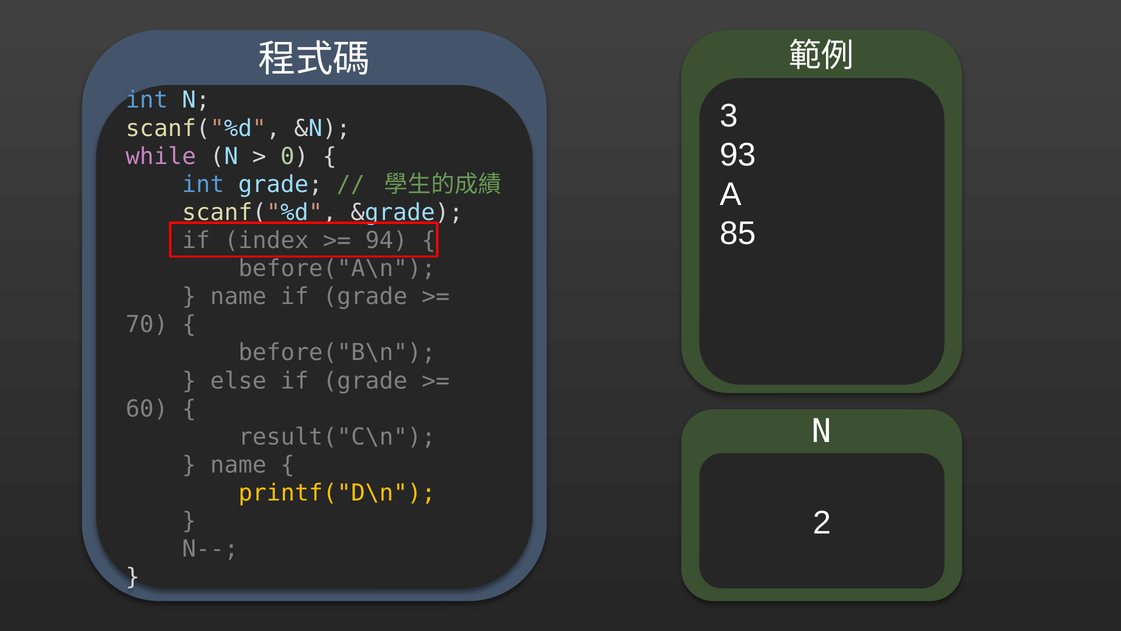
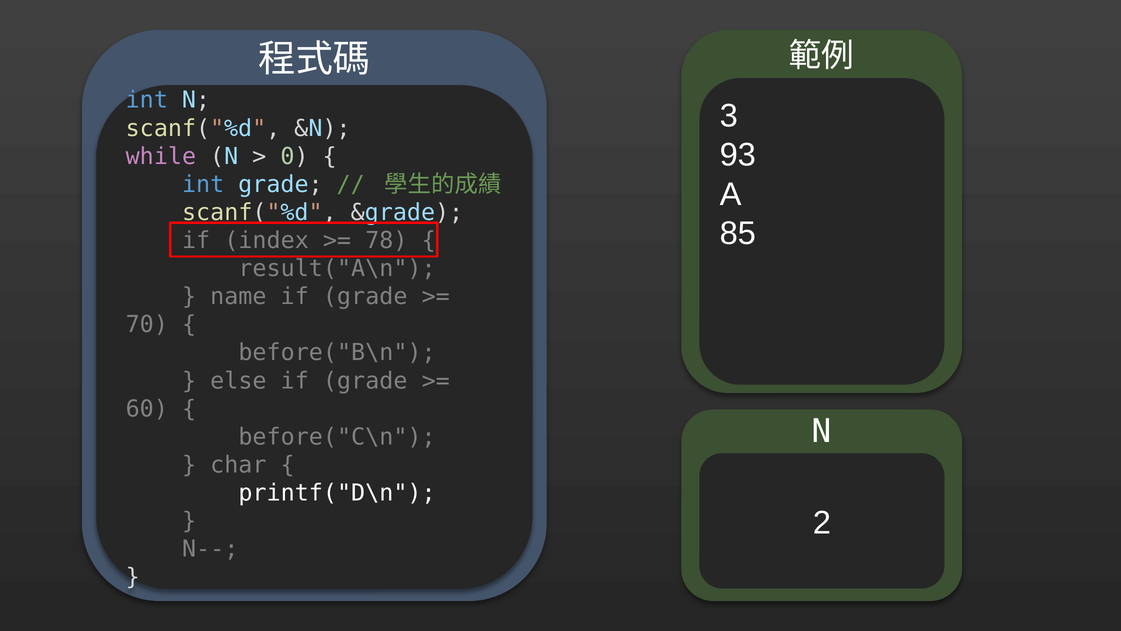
94: 94 -> 78
before("A\n: before("A\n -> result("A\n
result("C\n: result("C\n -> before("C\n
name at (238, 465): name -> char
printf("D\n colour: yellow -> white
